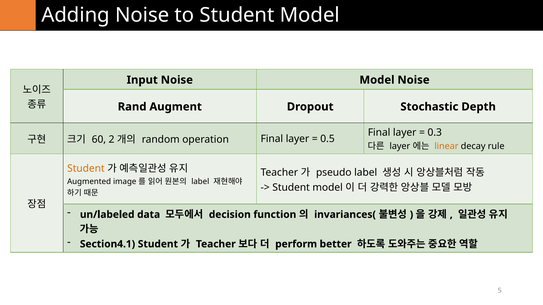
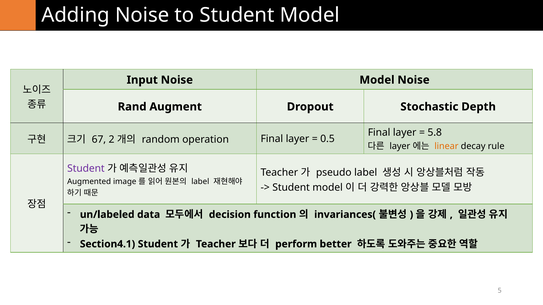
0.3: 0.3 -> 5.8
60: 60 -> 67
Student at (86, 169) colour: orange -> purple
